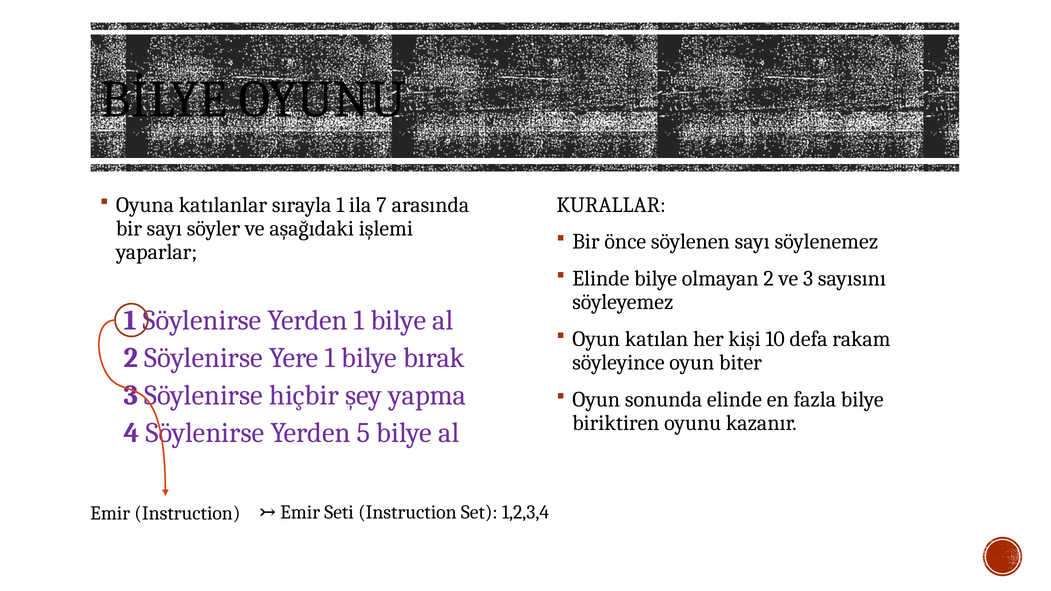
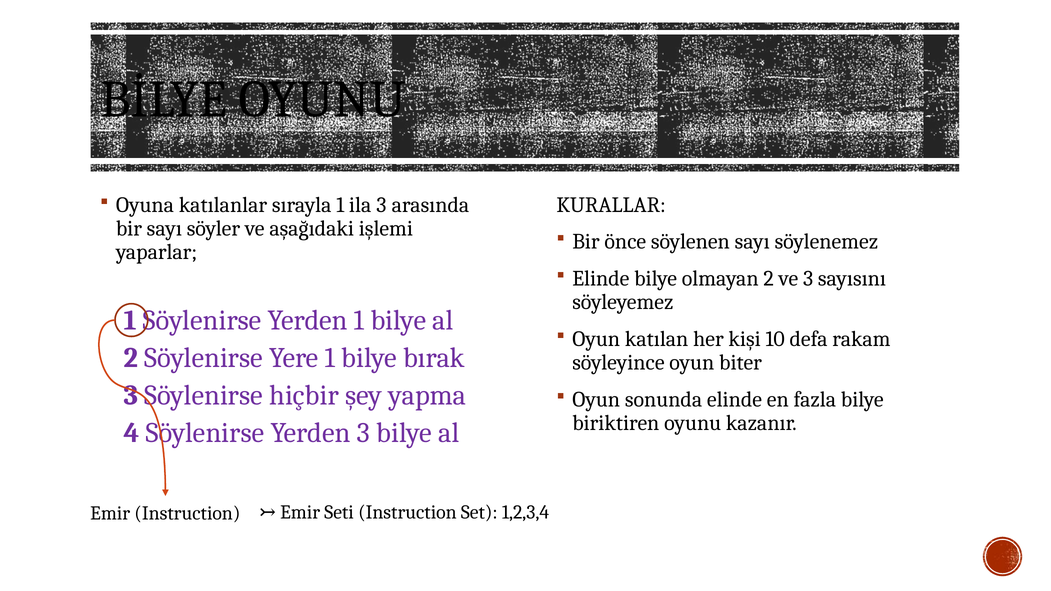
ila 7: 7 -> 3
Yerden 5: 5 -> 3
